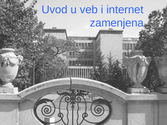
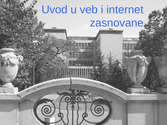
zamenjena: zamenjena -> zasnovane
